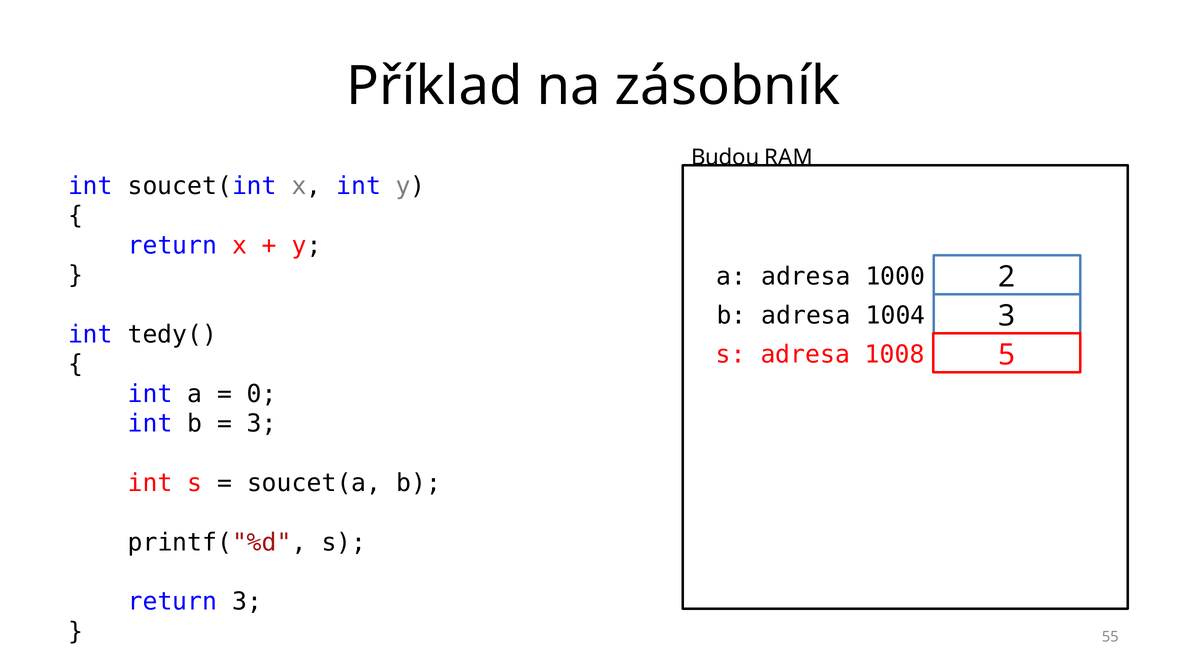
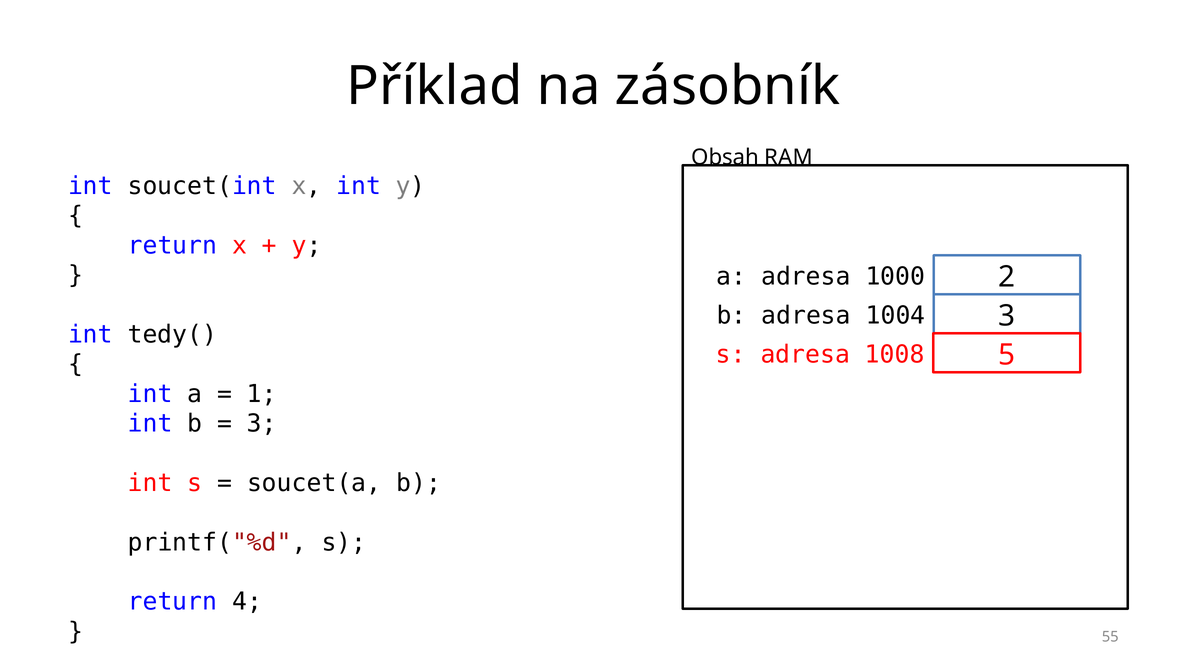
Budou: Budou -> Obsah
0: 0 -> 1
return 3: 3 -> 4
